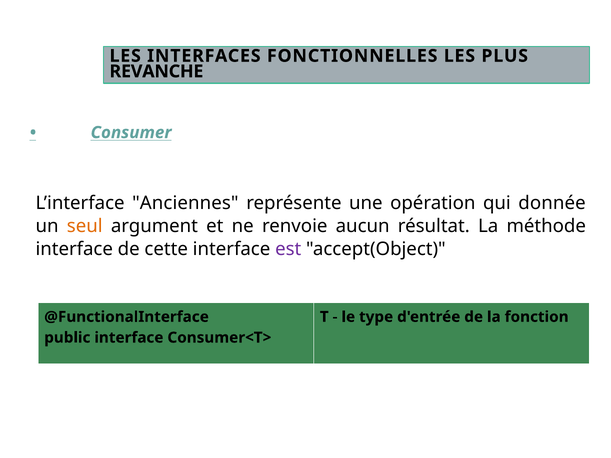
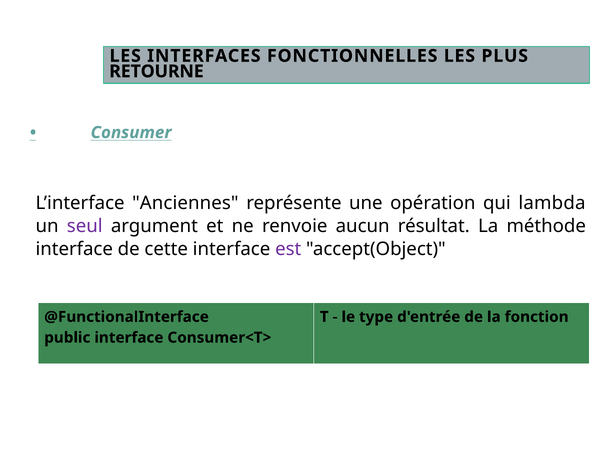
REVANCHE: REVANCHE -> RETOURNE
donnée: donnée -> lambda
seul colour: orange -> purple
